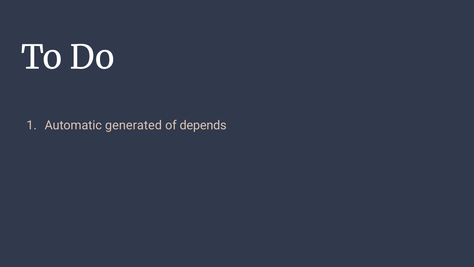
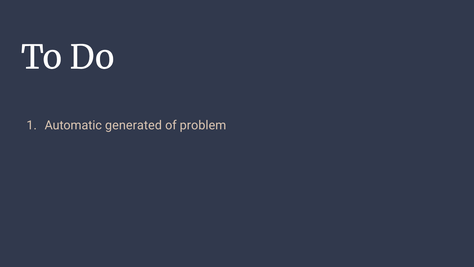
depends: depends -> problem
